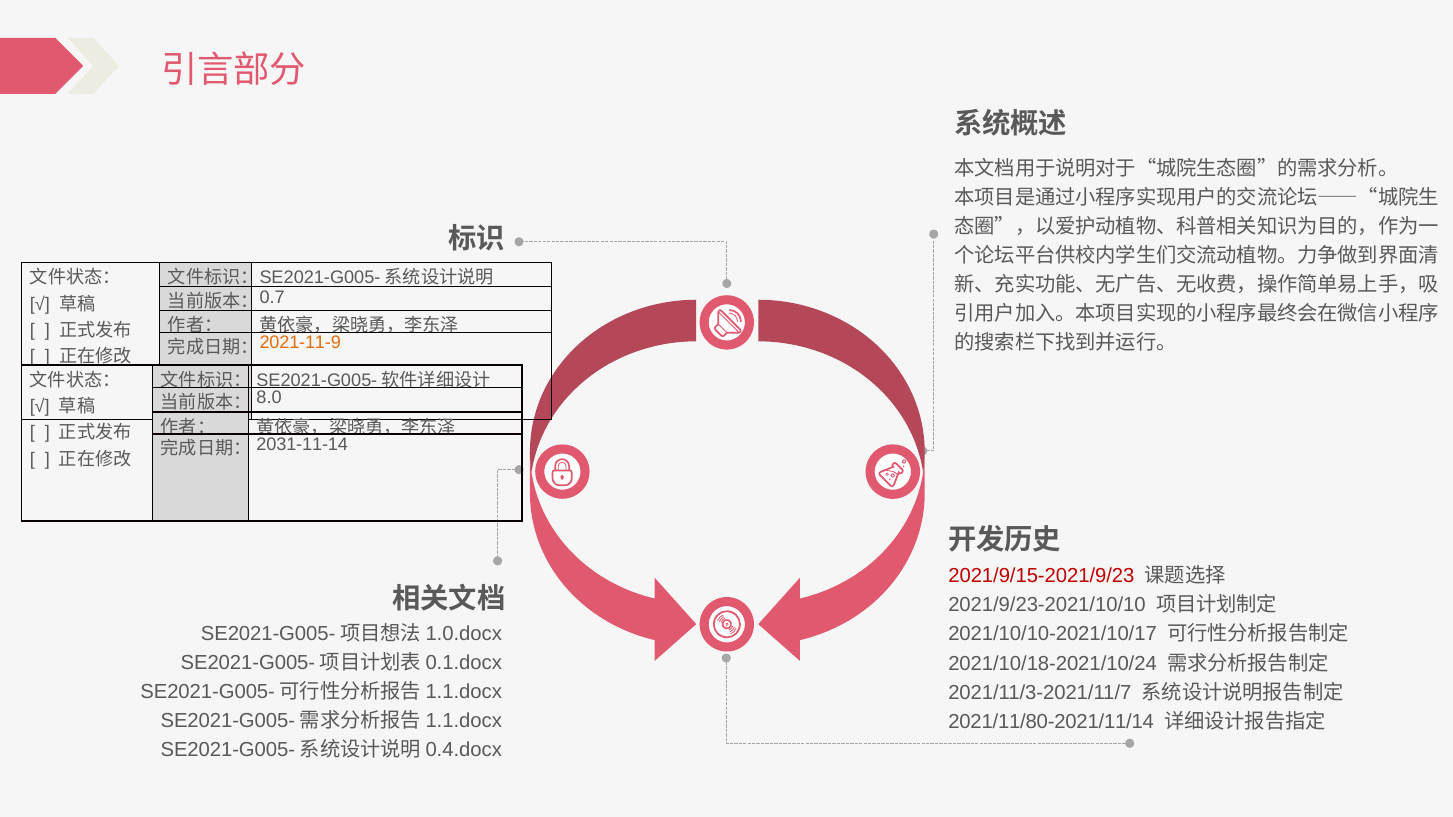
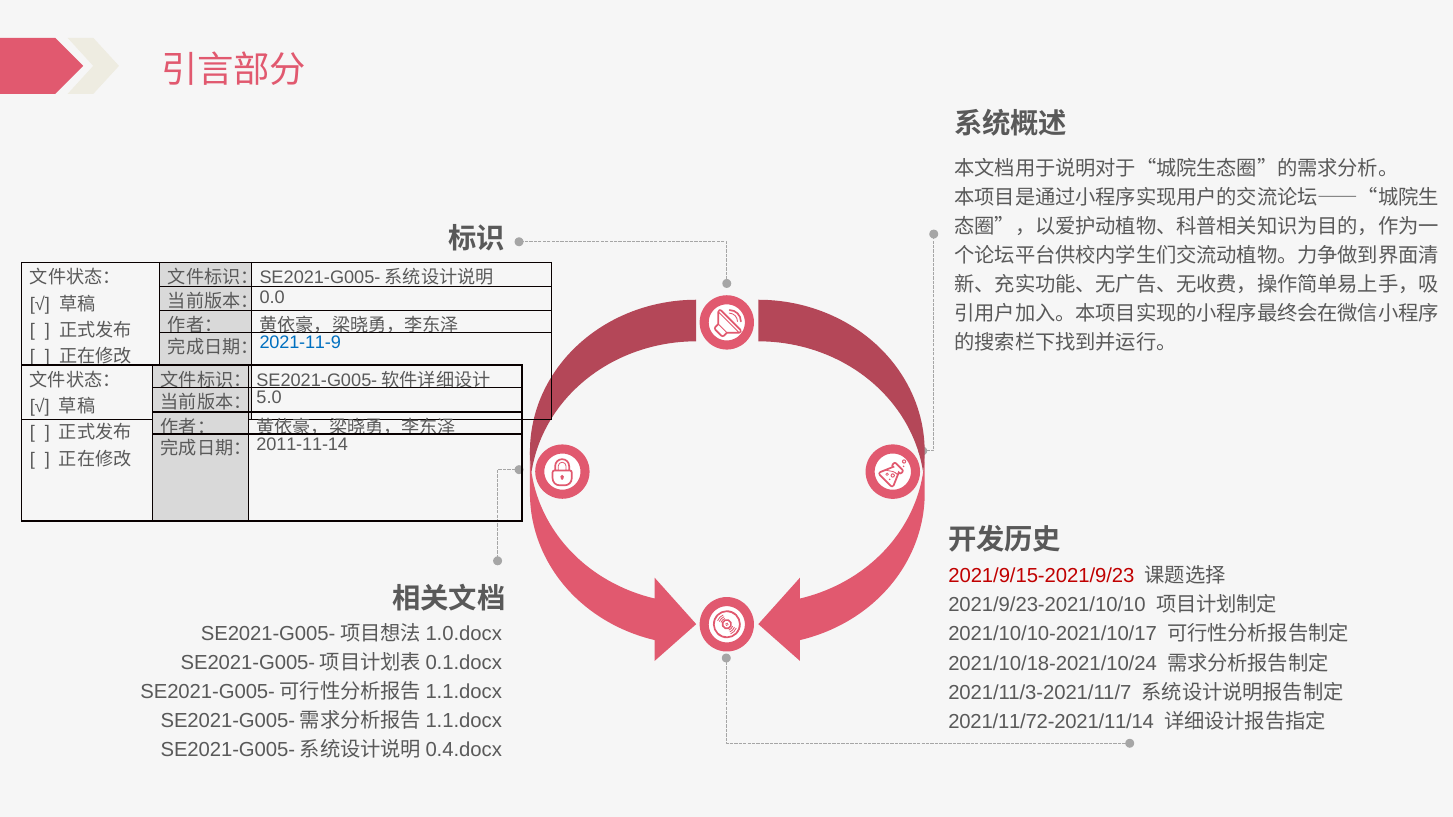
0.7: 0.7 -> 0.0
2021-11-9 colour: orange -> blue
8.0: 8.0 -> 5.0
2031-11-14: 2031-11-14 -> 2011-11-14
2021/11/80-2021/11/14: 2021/11/80-2021/11/14 -> 2021/11/72-2021/11/14
